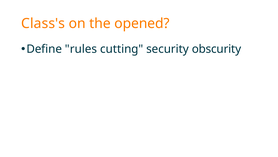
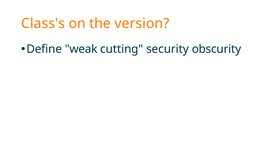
opened: opened -> version
rules: rules -> weak
